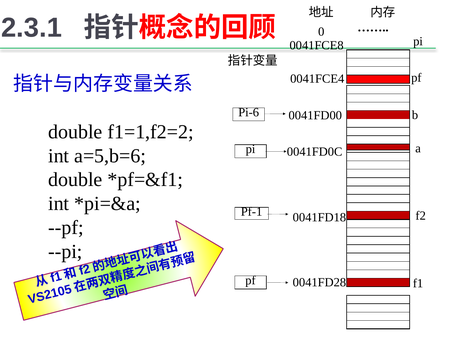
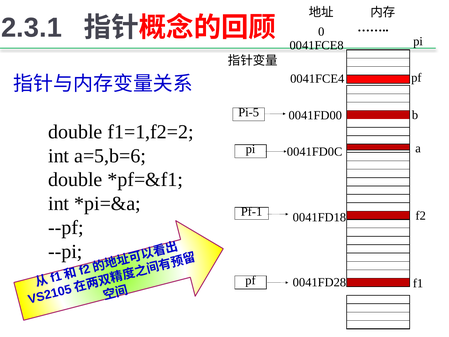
Pi-6: Pi-6 -> Pi-5
